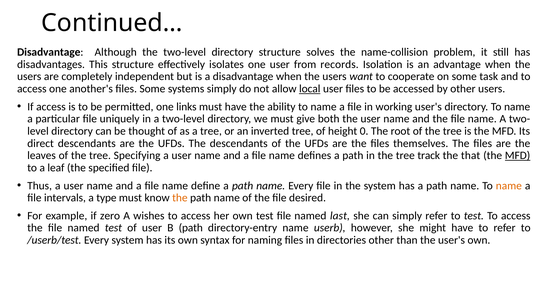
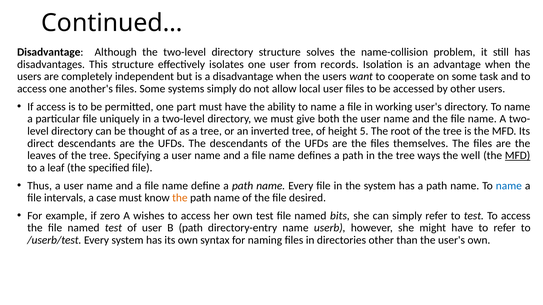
local underline: present -> none
links: links -> part
0: 0 -> 5
track: track -> ways
that: that -> well
name at (509, 186) colour: orange -> blue
type: type -> case
last: last -> bits
